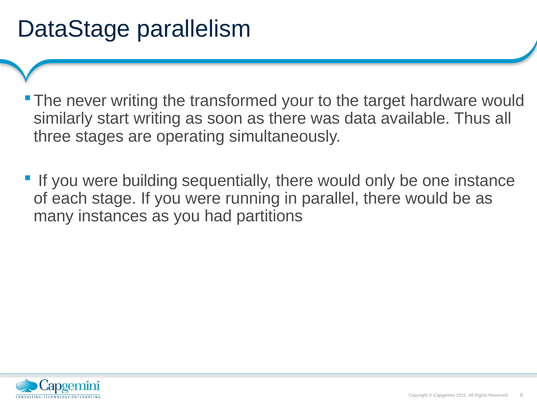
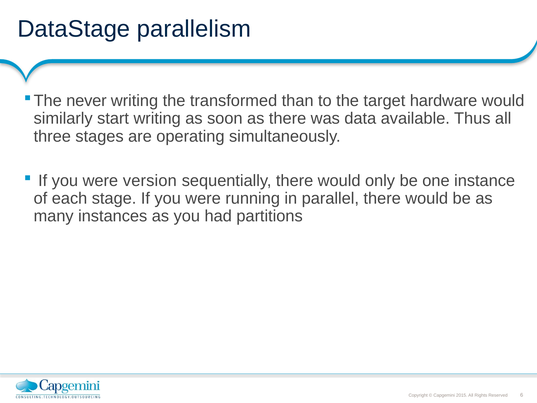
your: your -> than
building: building -> version
